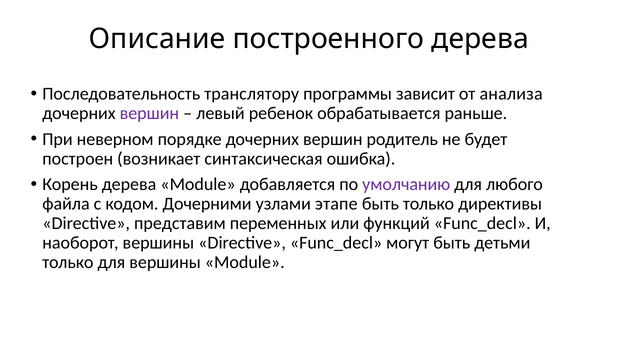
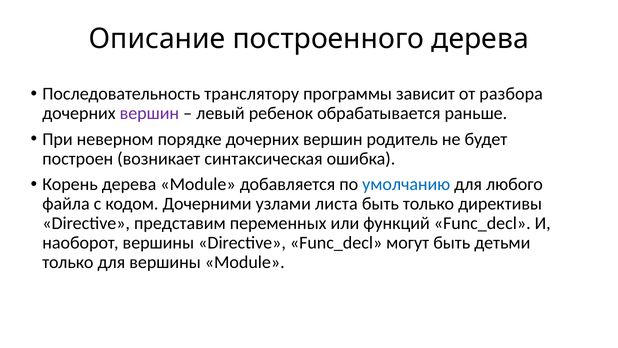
анализа: анализа -> разбора
умолчанию colour: purple -> blue
этапе: этапе -> листа
